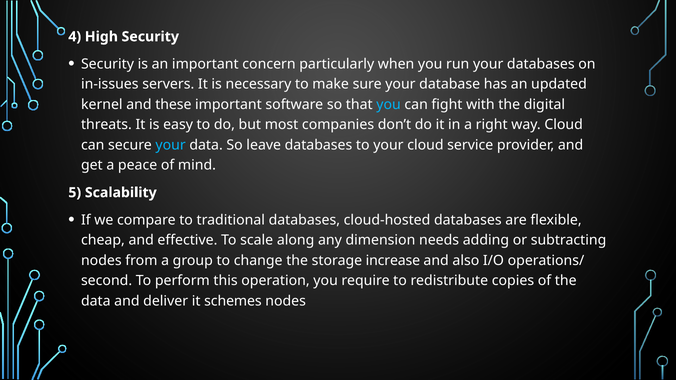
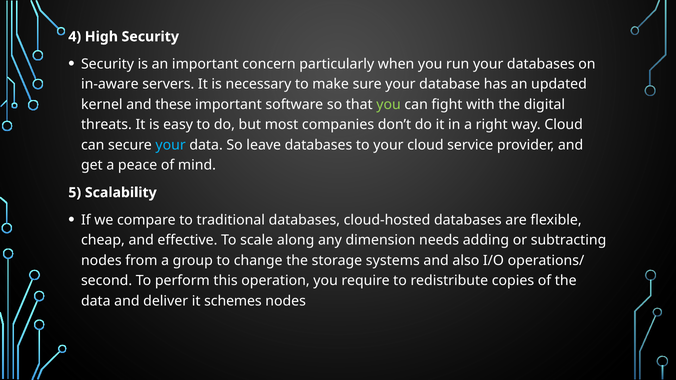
in-issues: in-issues -> in-aware
you at (389, 105) colour: light blue -> light green
increase: increase -> systems
